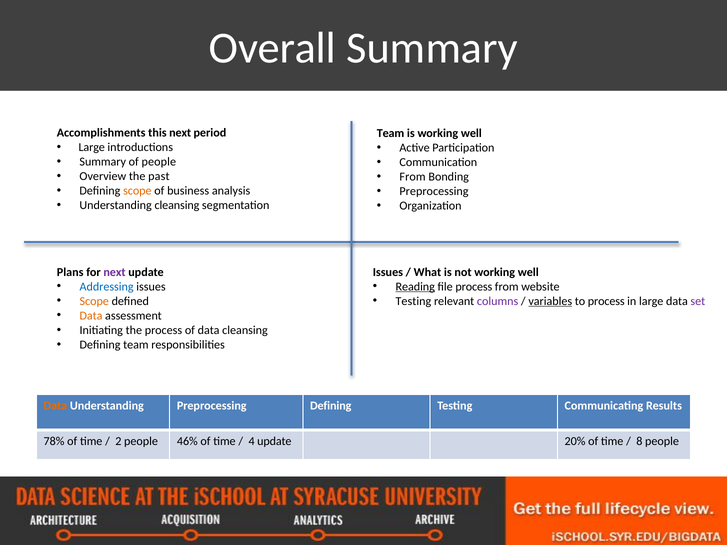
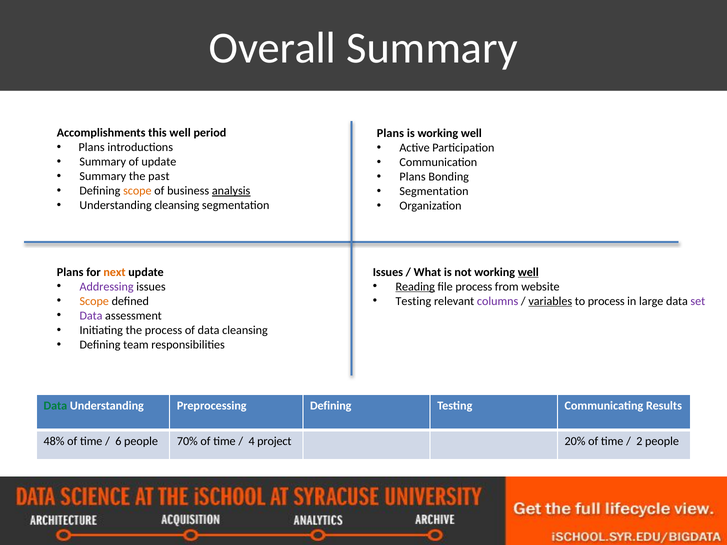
this next: next -> well
Team at (391, 133): Team -> Plans
Large at (92, 147): Large -> Plans
of people: people -> update
Overview at (103, 176): Overview -> Summary
From at (413, 177): From -> Plans
analysis underline: none -> present
Preprocessing at (434, 192): Preprocessing -> Segmentation
next at (114, 272) colour: purple -> orange
well at (528, 272) underline: none -> present
Addressing colour: blue -> purple
Data at (91, 316) colour: orange -> purple
Data at (55, 406) colour: orange -> green
78%: 78% -> 48%
2: 2 -> 6
46%: 46% -> 70%
4 update: update -> project
8: 8 -> 2
